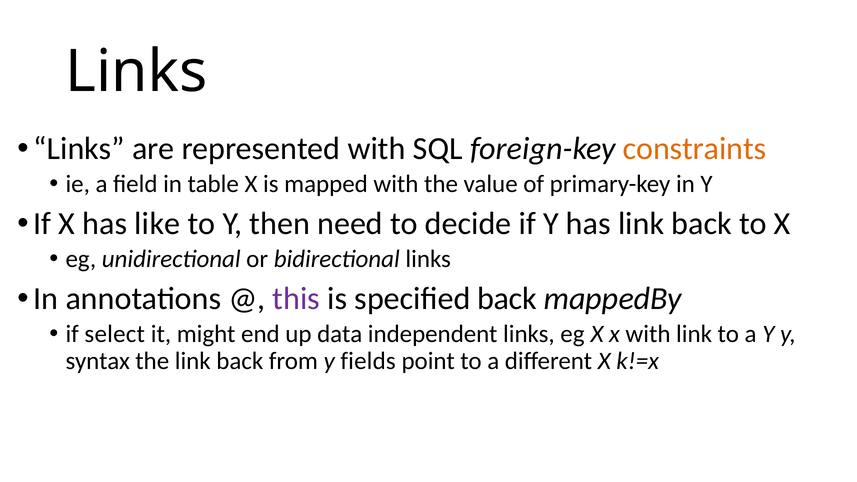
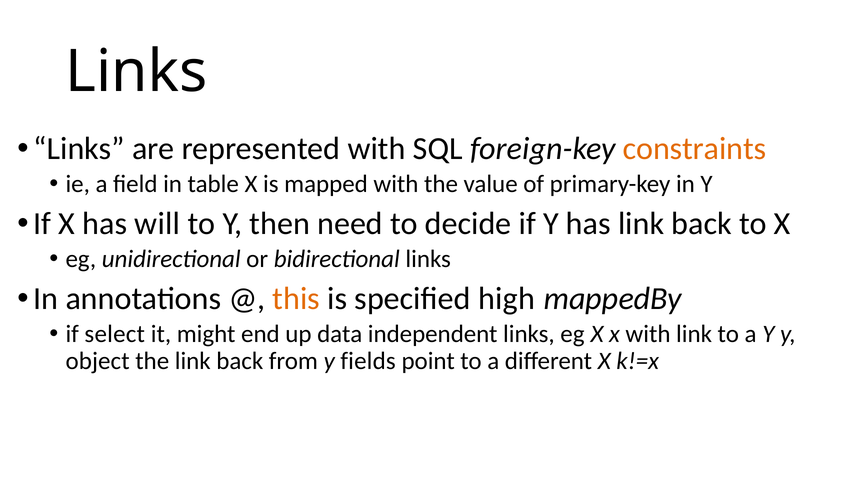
like: like -> will
this colour: purple -> orange
specified back: back -> high
syntax: syntax -> object
